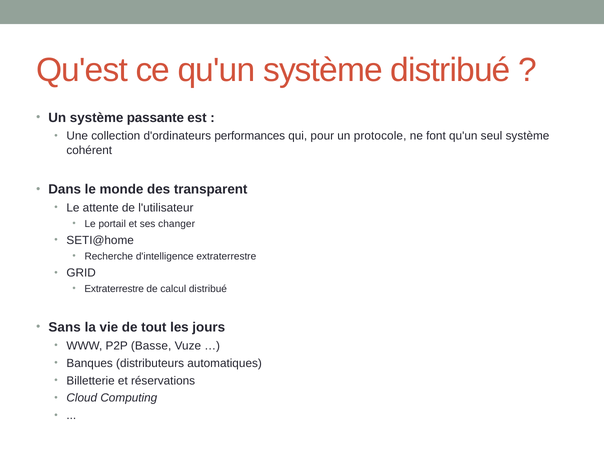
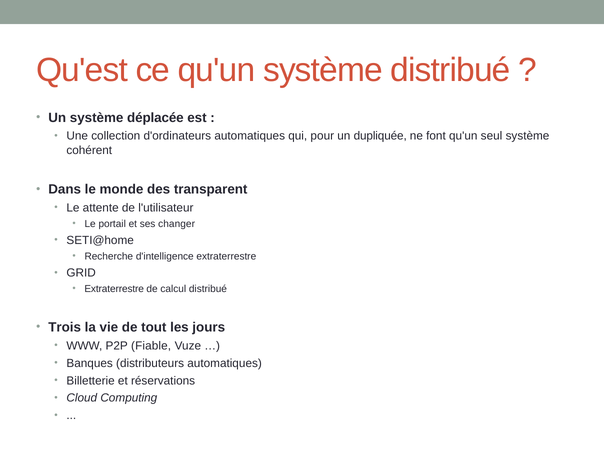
passante: passante -> déplacée
d'ordinateurs performances: performances -> automatiques
protocole: protocole -> dupliquée
Sans: Sans -> Trois
Basse: Basse -> Fiable
